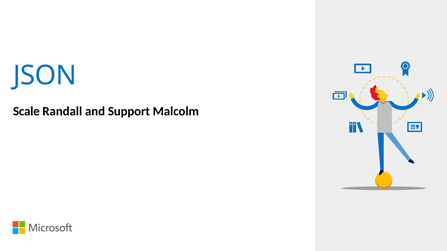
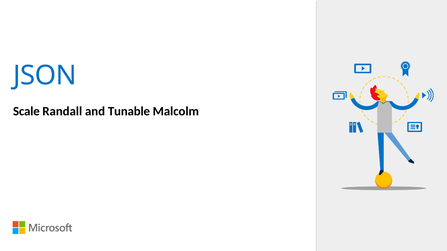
Support: Support -> Tunable
